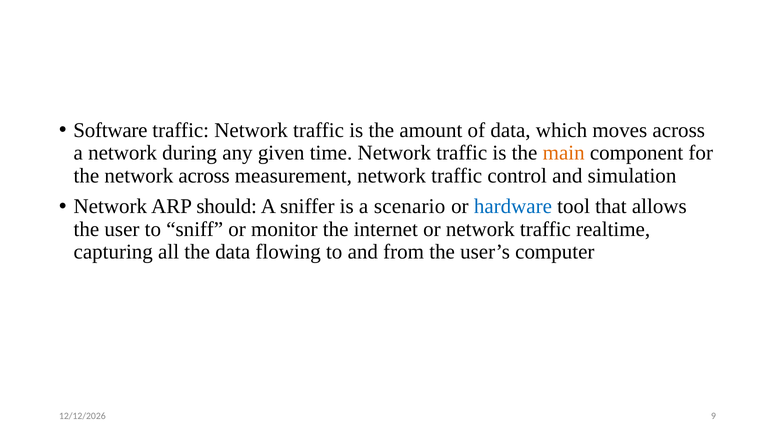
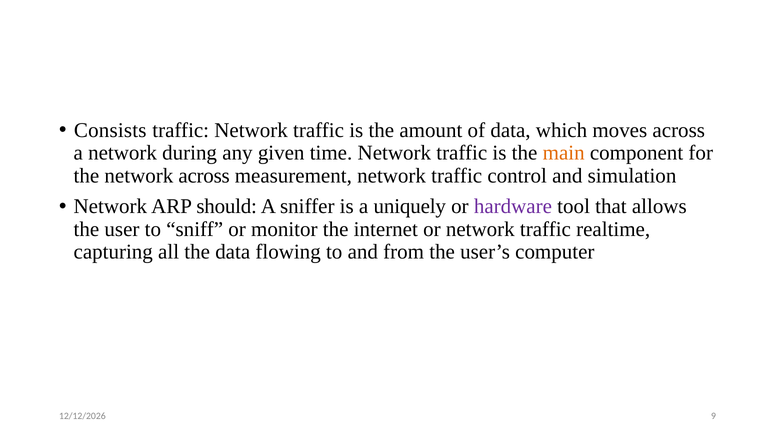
Software: Software -> Consists
scenario: scenario -> uniquely
hardware colour: blue -> purple
